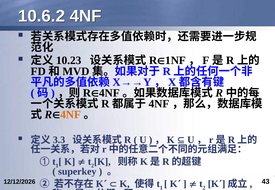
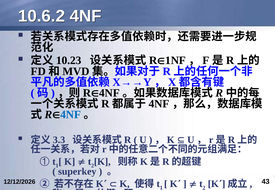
4NF at (71, 115) colour: orange -> blue
